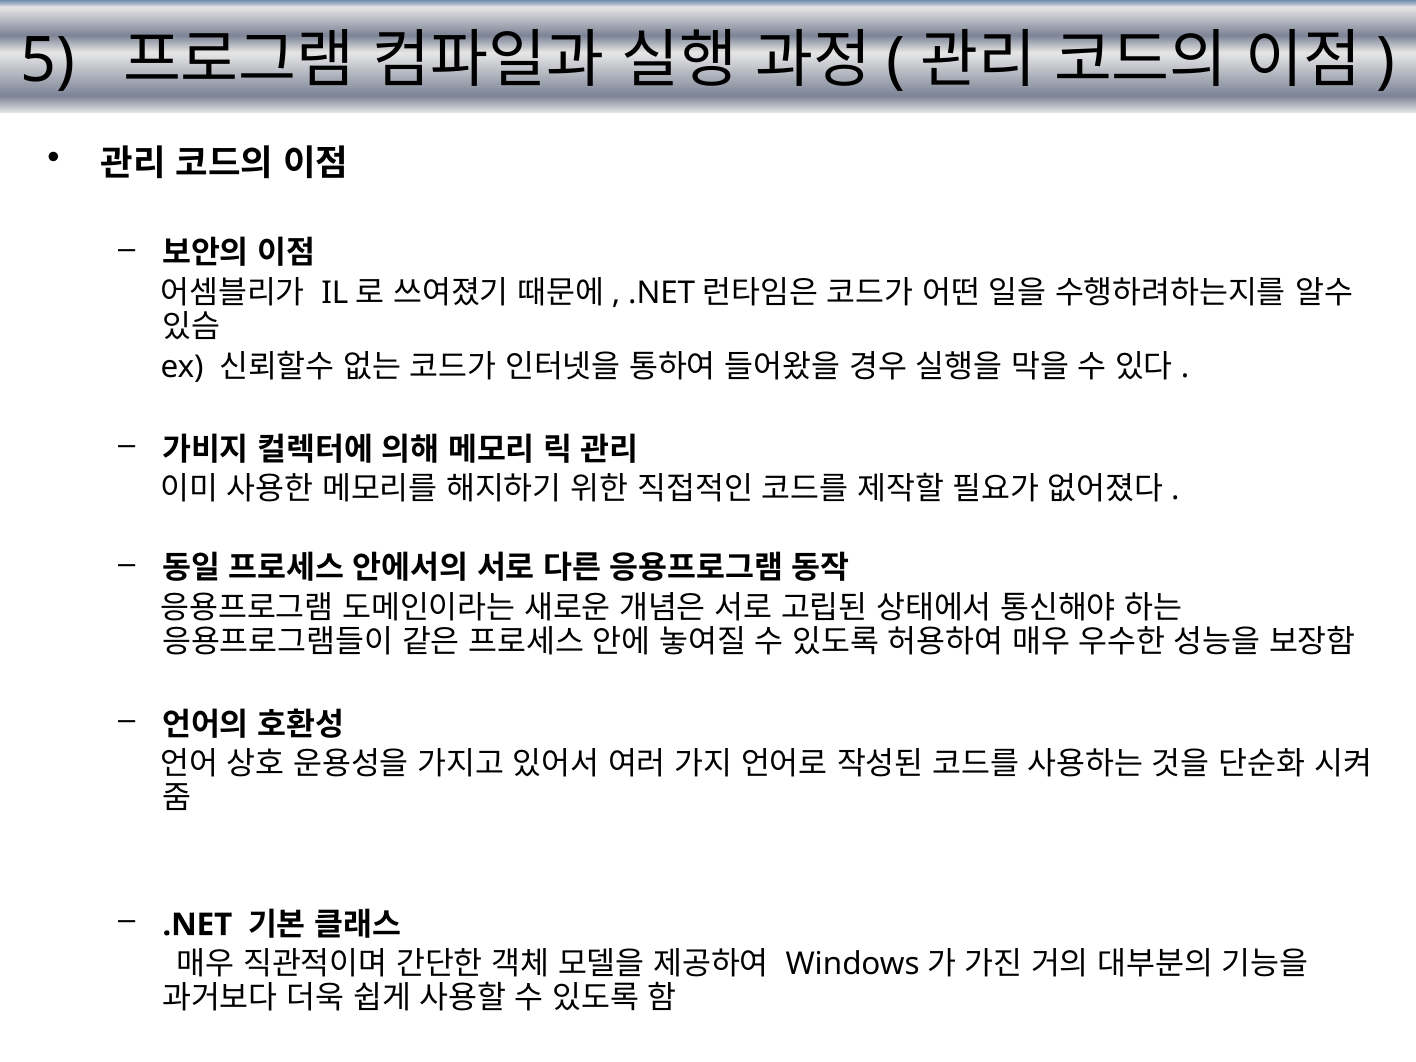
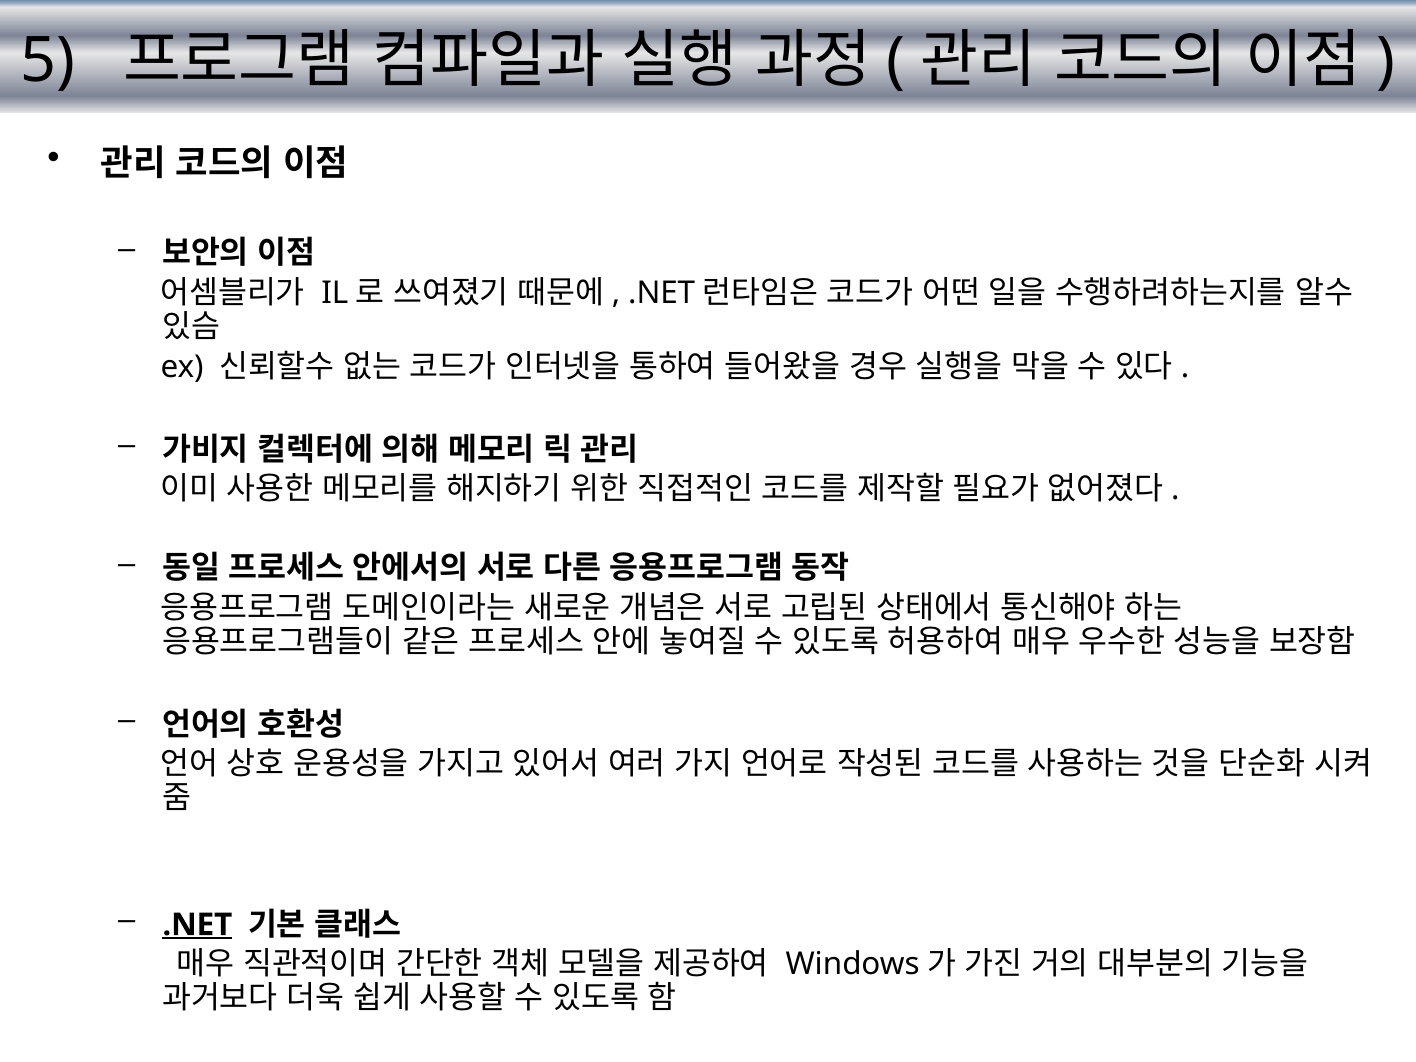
.NET underline: none -> present
